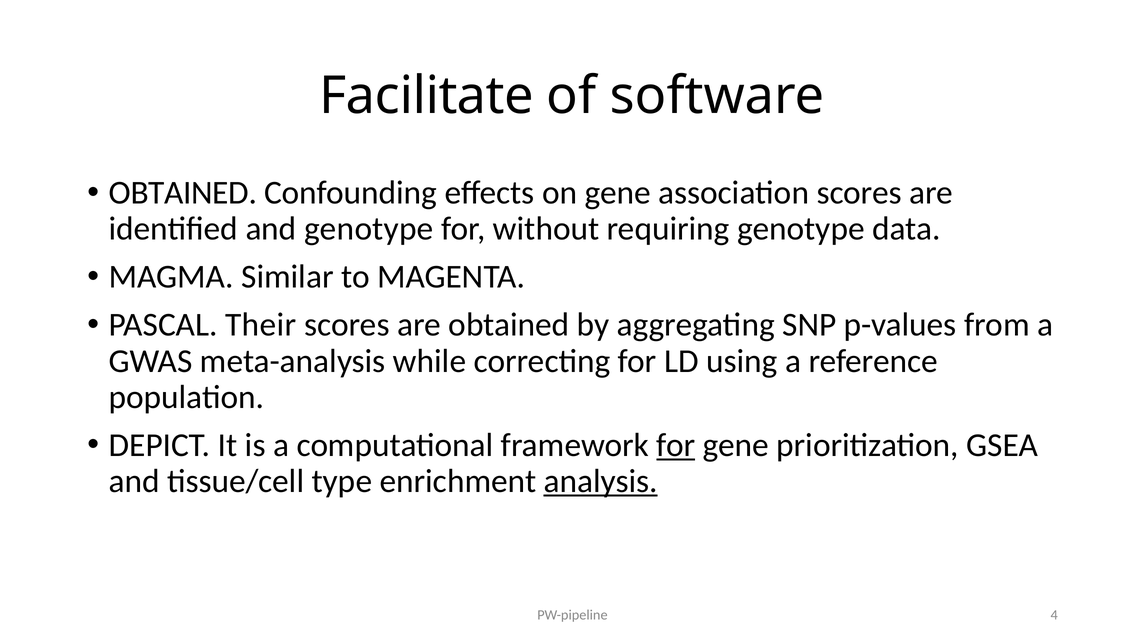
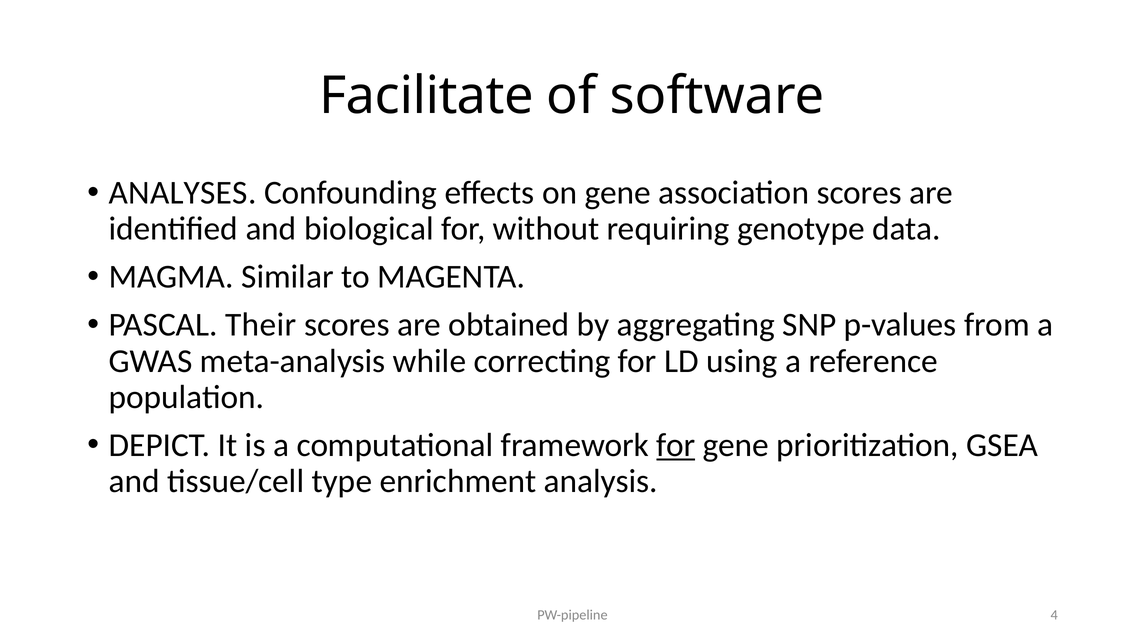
OBTAINED at (183, 193): OBTAINED -> ANALYSES
and genotype: genotype -> biological
analysis underline: present -> none
